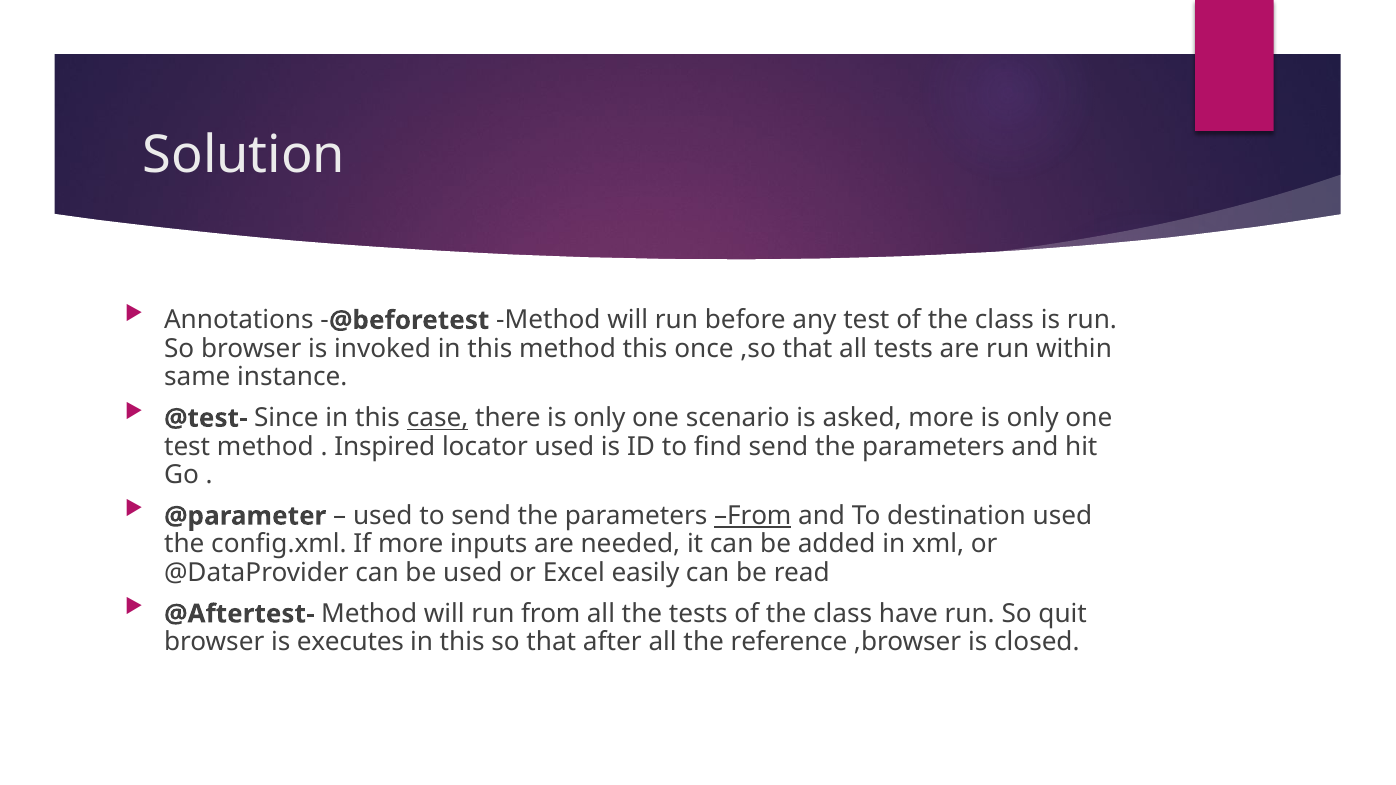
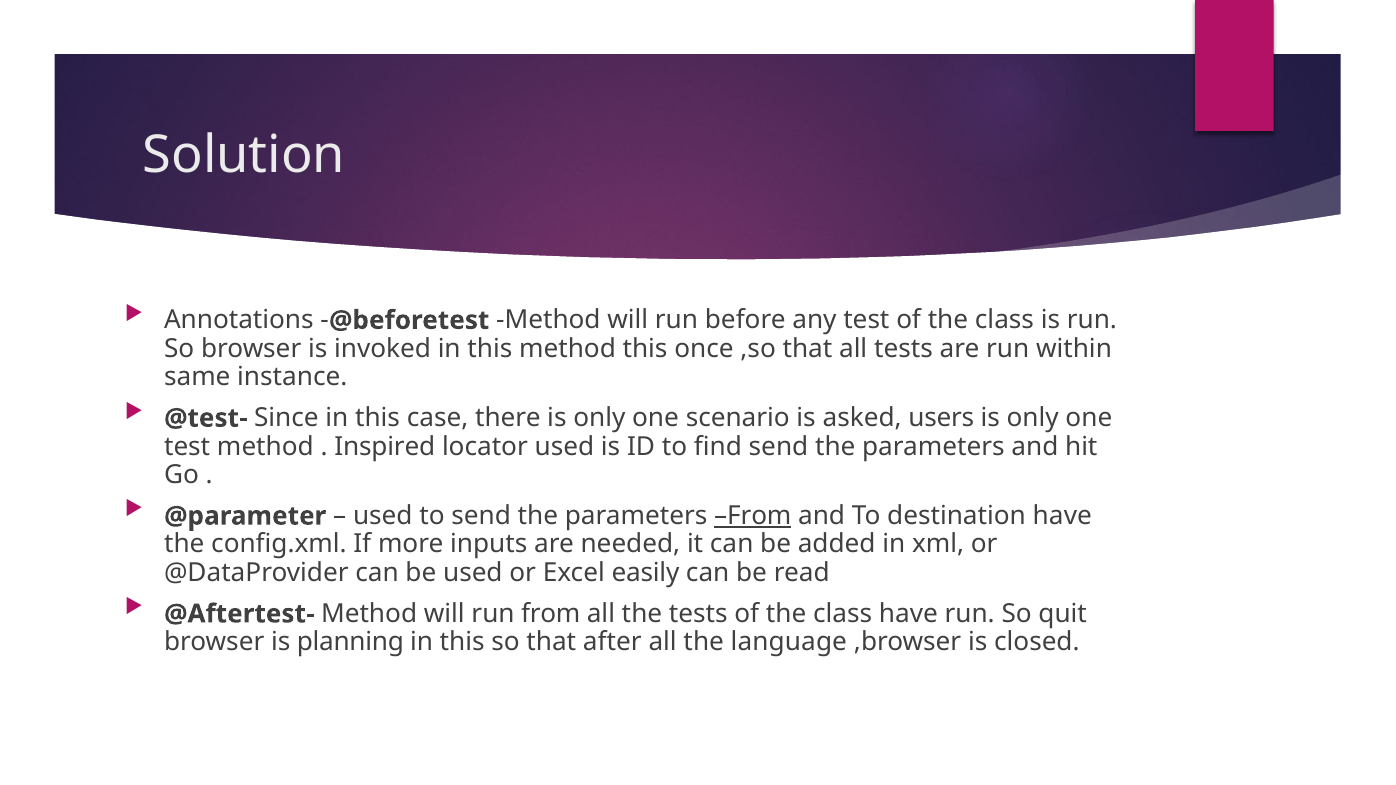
case underline: present -> none
asked more: more -> users
destination used: used -> have
executes: executes -> planning
reference: reference -> language
